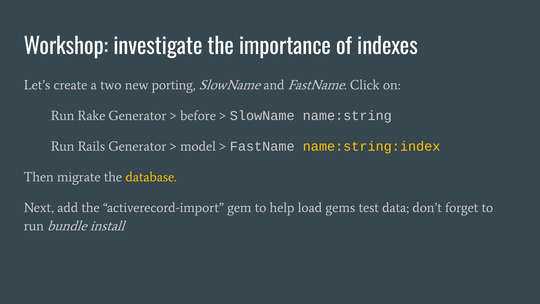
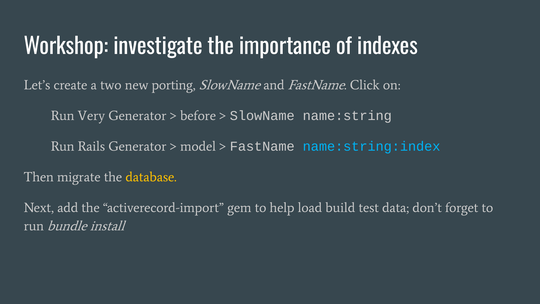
Rake: Rake -> Very
name:string:index colour: yellow -> light blue
gems: gems -> build
